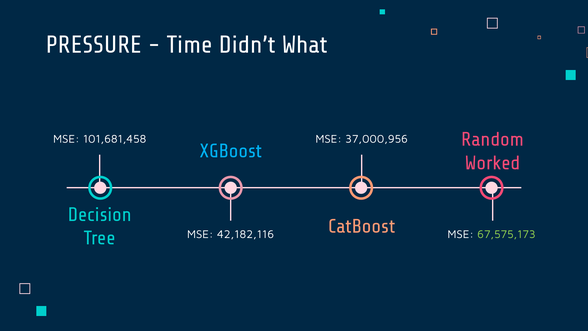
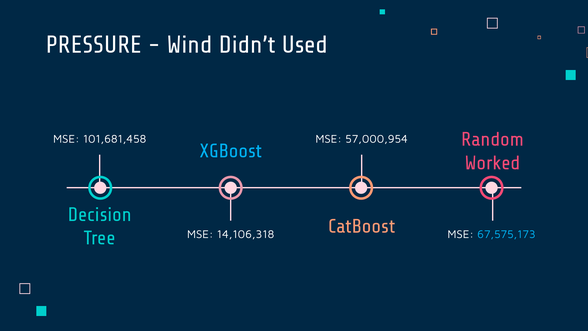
Time: Time -> Wind
What: What -> Used
37,000,956: 37,000,956 -> 57,000,954
42,182,116: 42,182,116 -> 14,106,318
67,575,173 colour: light green -> light blue
